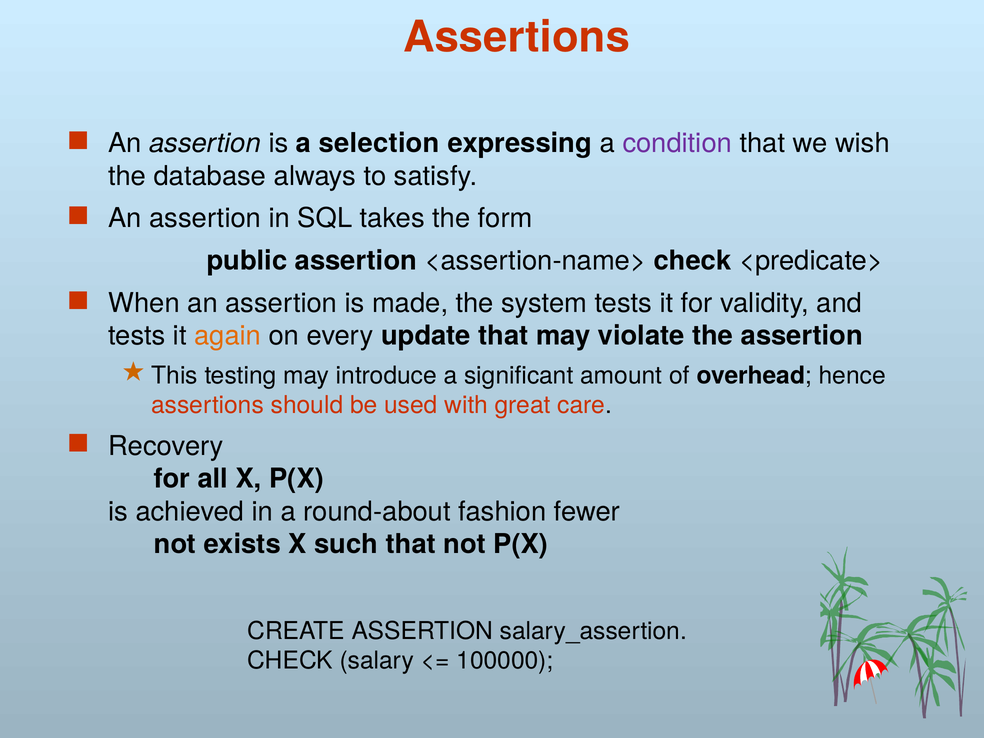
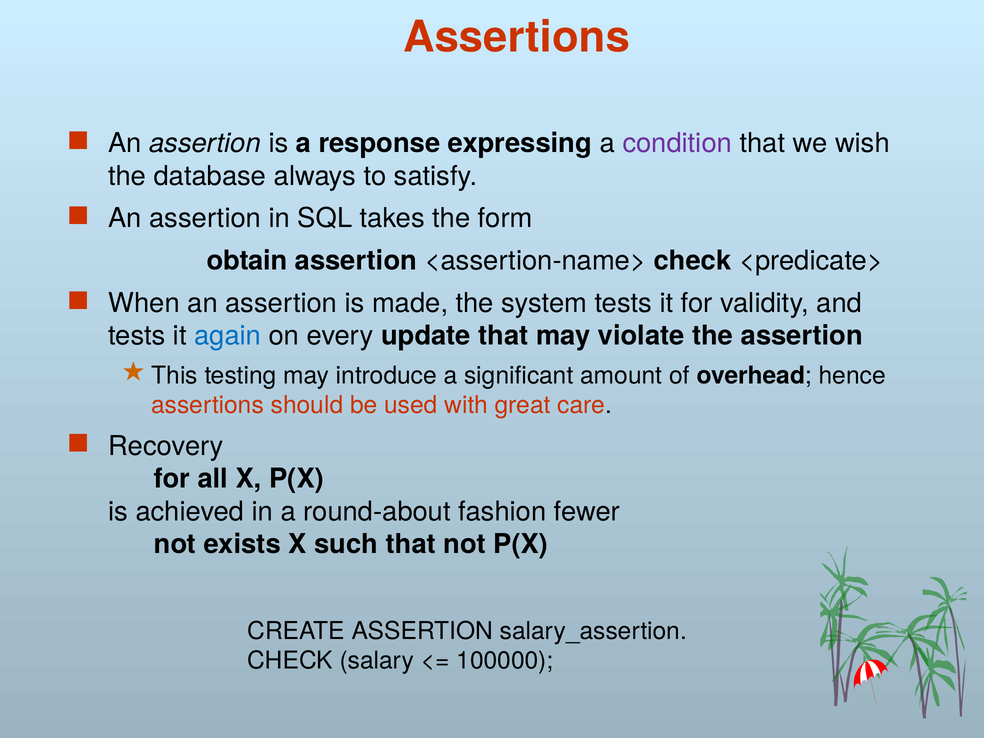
selection: selection -> response
public: public -> obtain
again colour: orange -> blue
